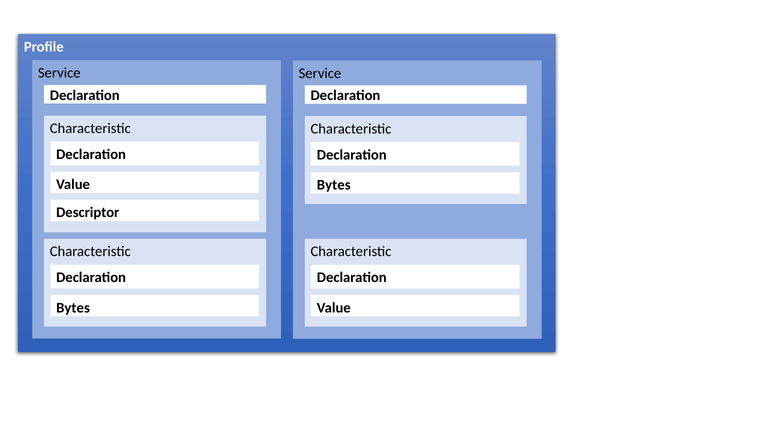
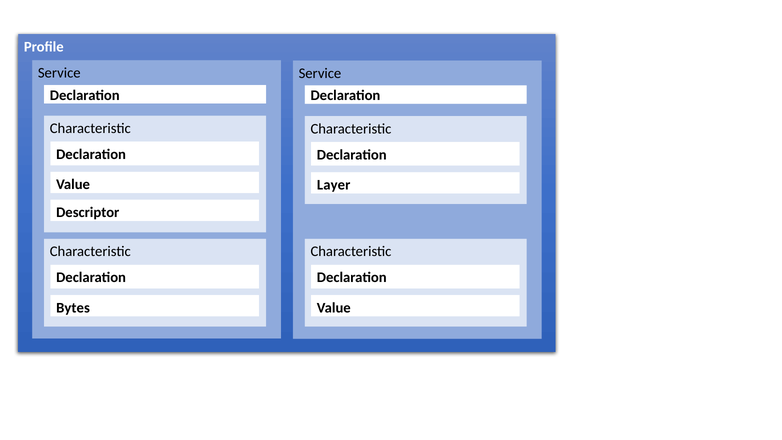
Bytes at (334, 185): Bytes -> Layer
